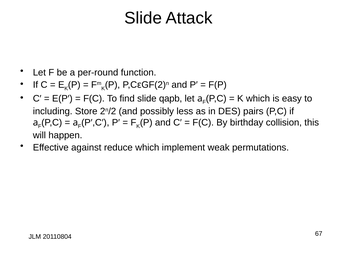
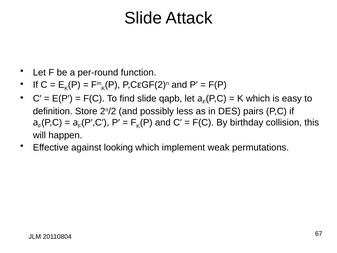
including: including -> definition
reduce: reduce -> looking
